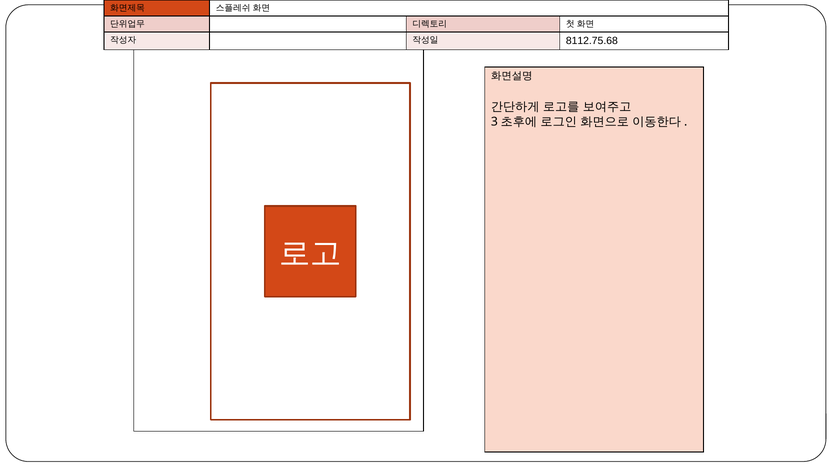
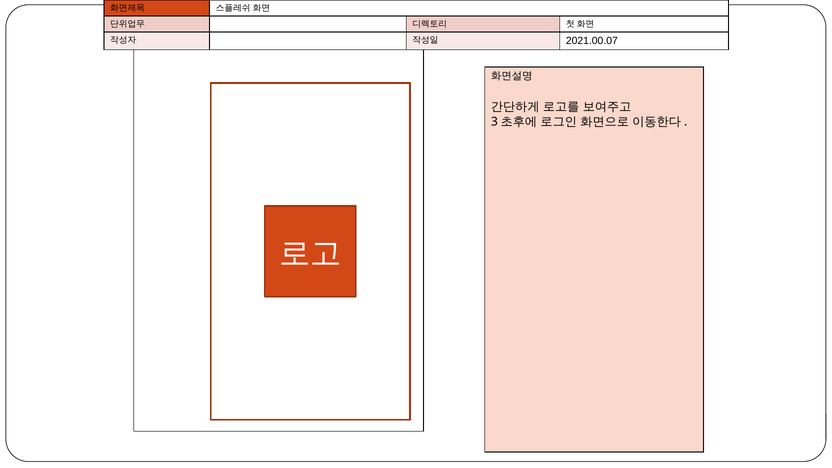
8112.75.68: 8112.75.68 -> 2021.00.07
